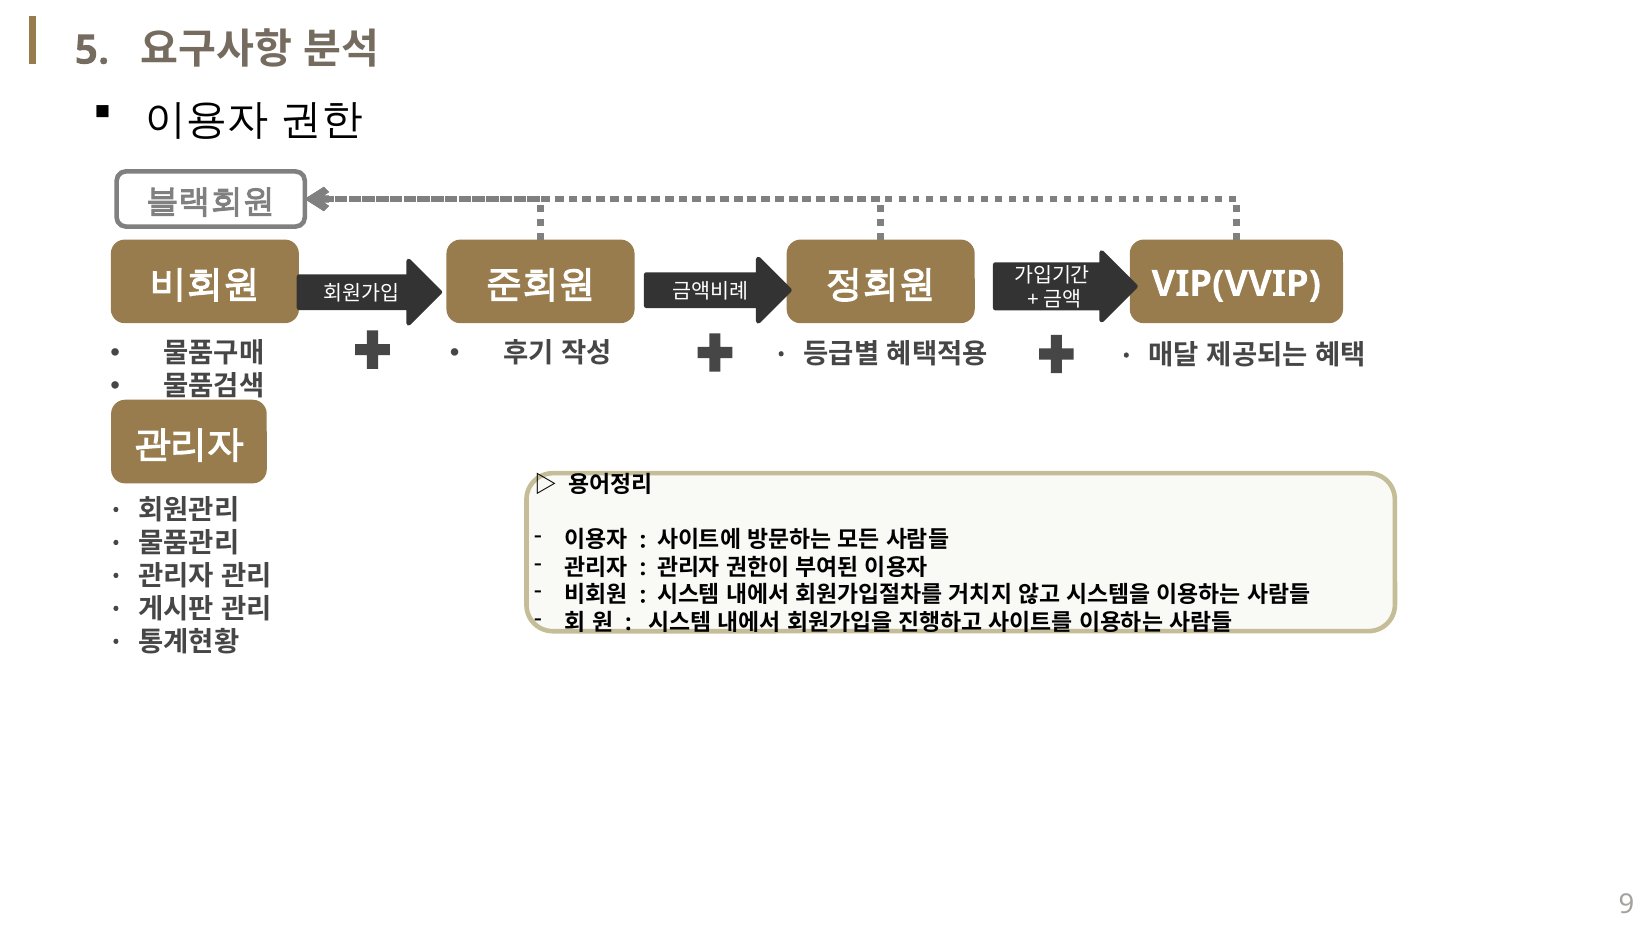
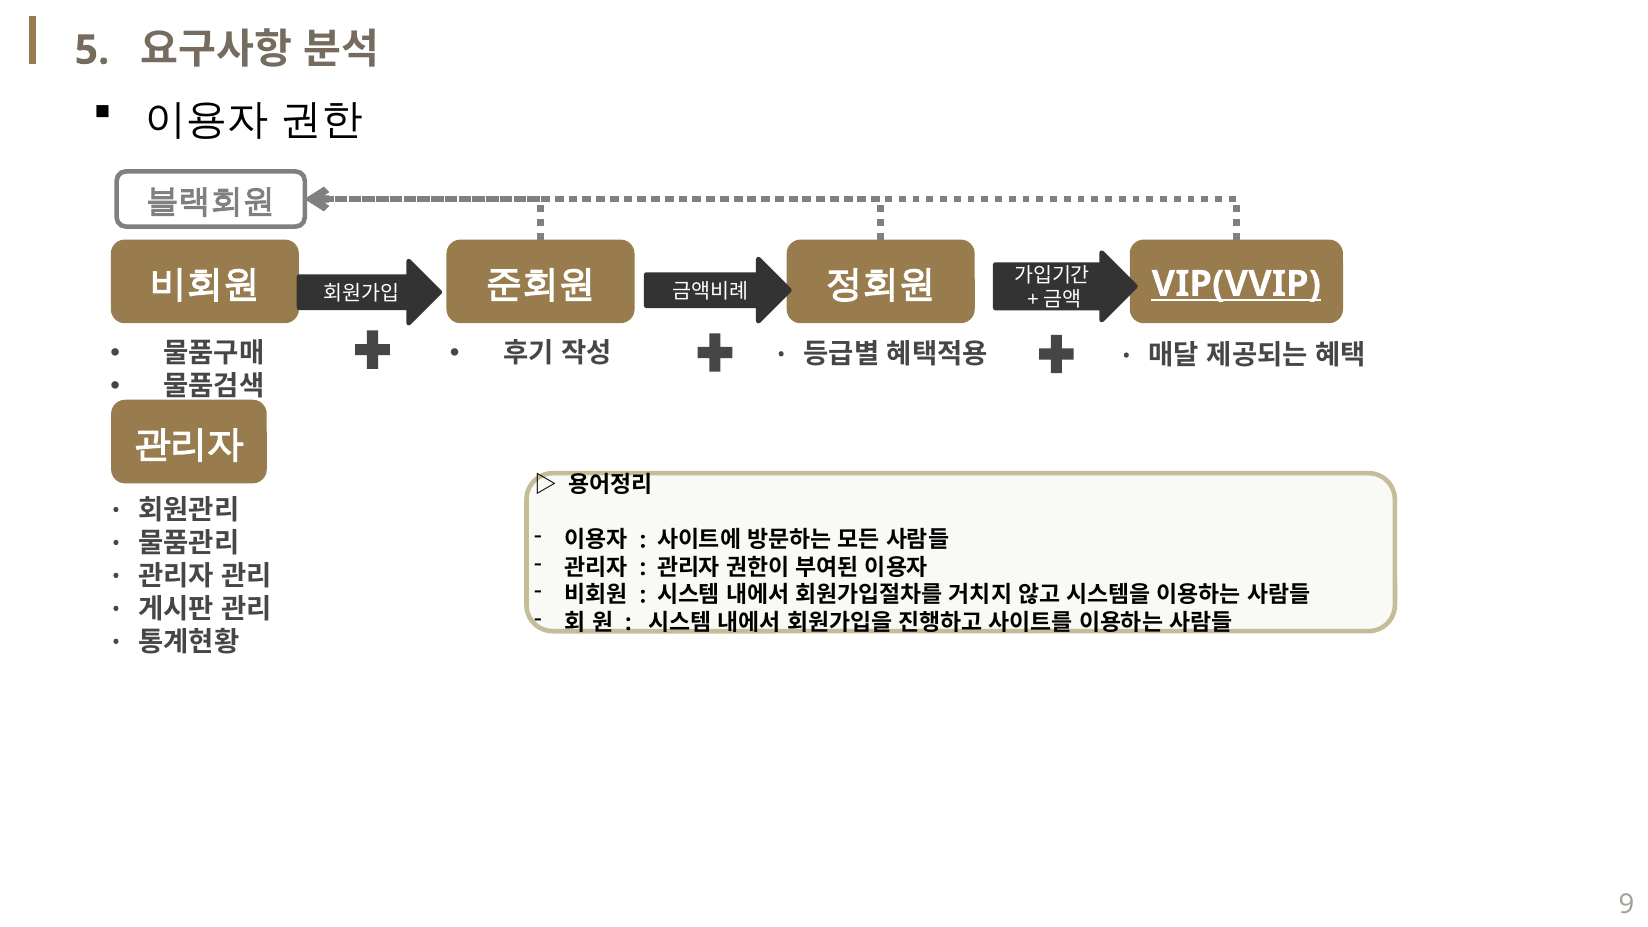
VIP(VVIP underline: none -> present
